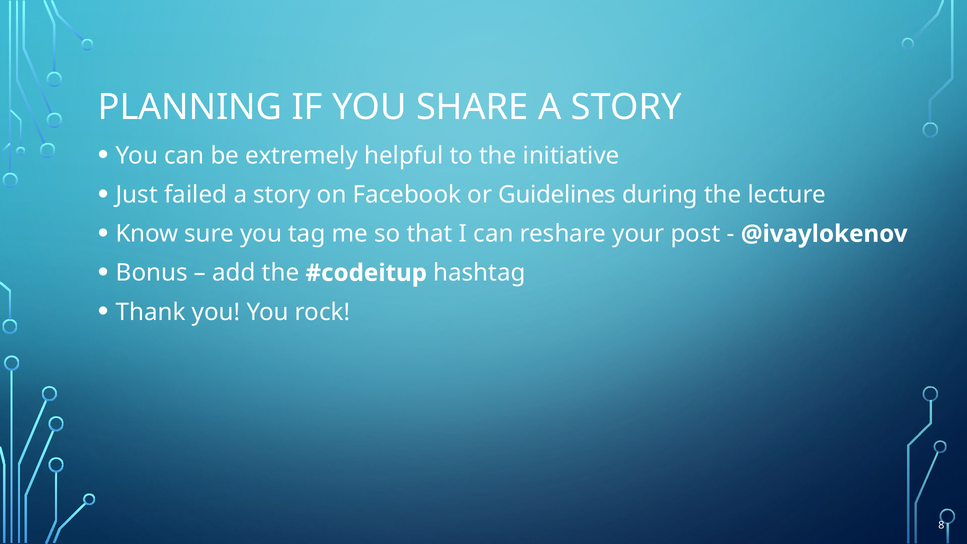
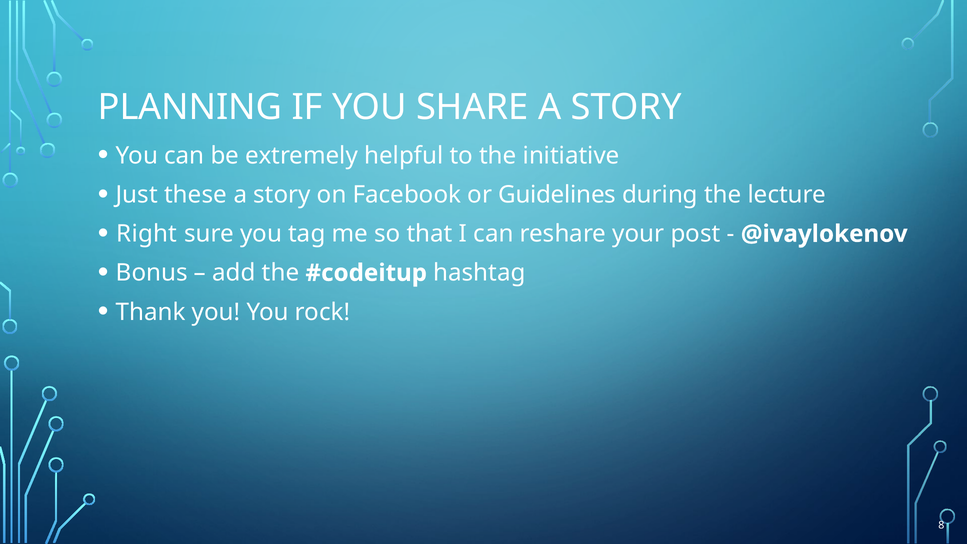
failed: failed -> these
Know: Know -> Right
